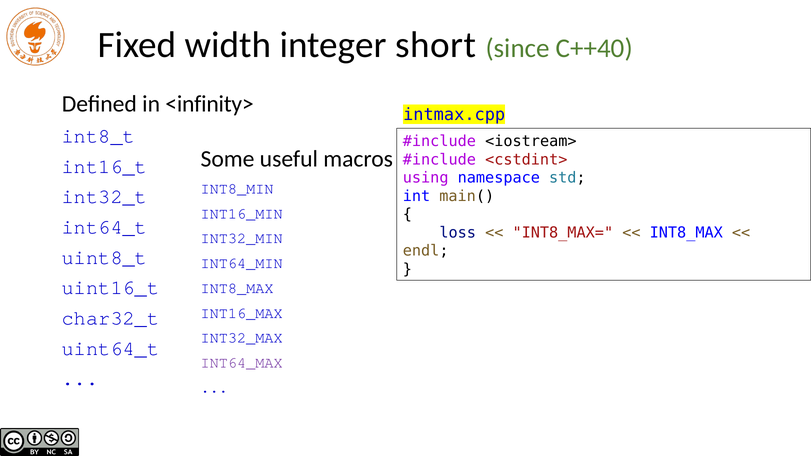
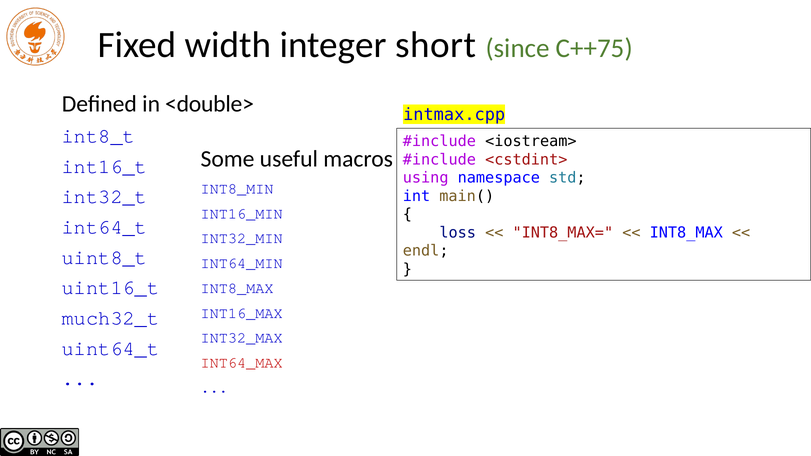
C++40: C++40 -> C++75
<infinity>: <infinity> -> <double>
char32_t: char32_t -> much32_t
INT64_MAX colour: purple -> red
